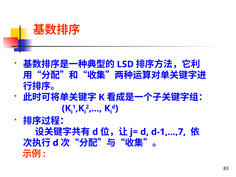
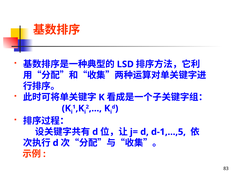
d-1,...,7: d-1,...,7 -> d-1,...,5
